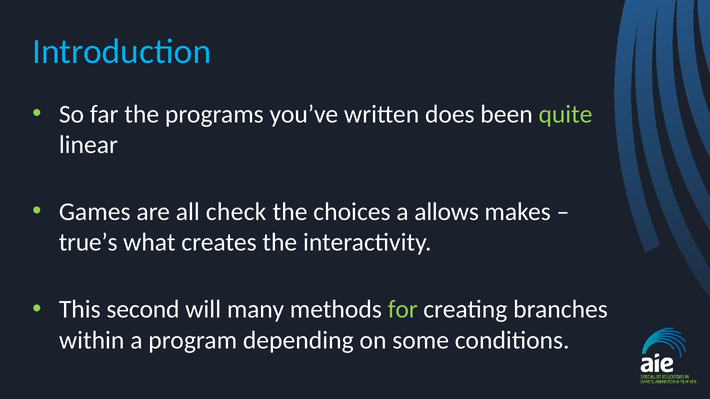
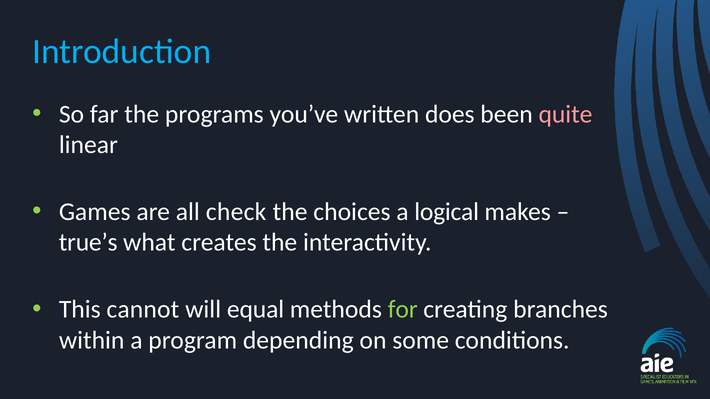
quite colour: light green -> pink
allows: allows -> logical
second: second -> cannot
many: many -> equal
